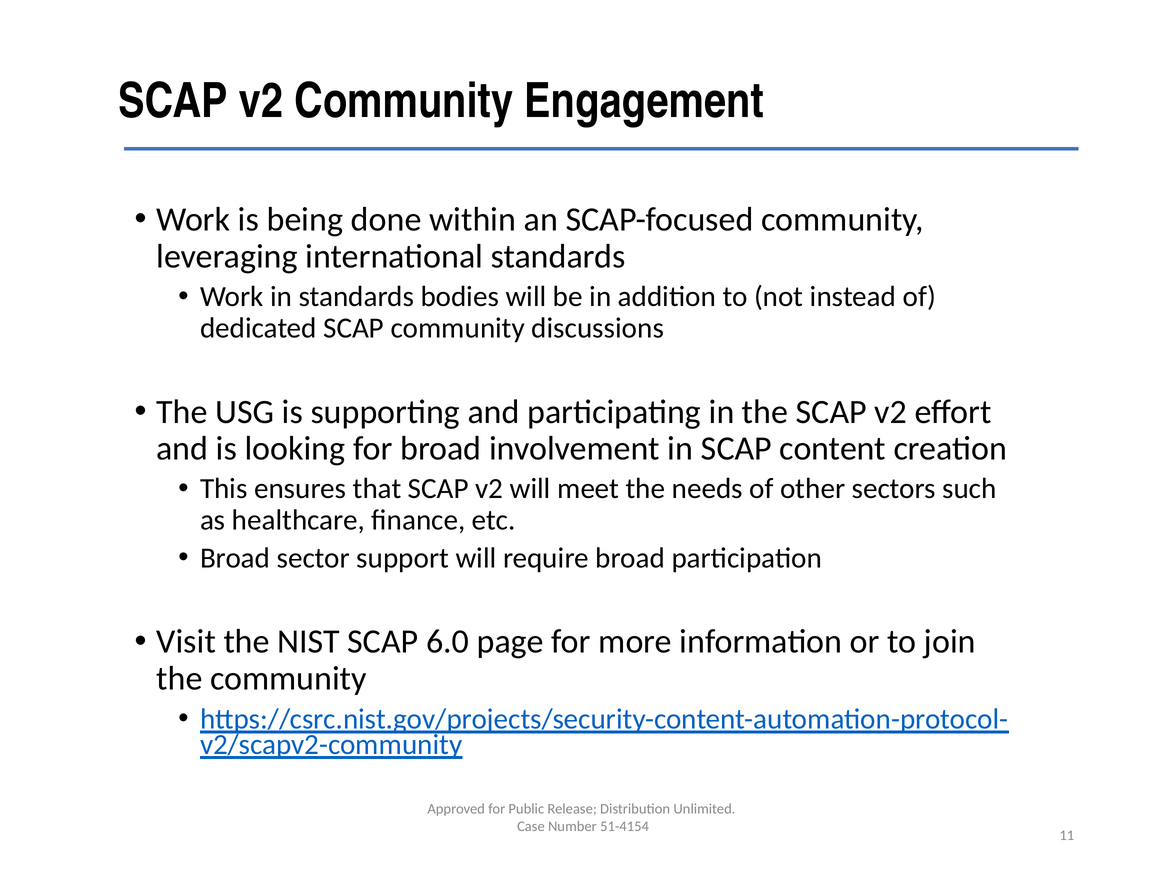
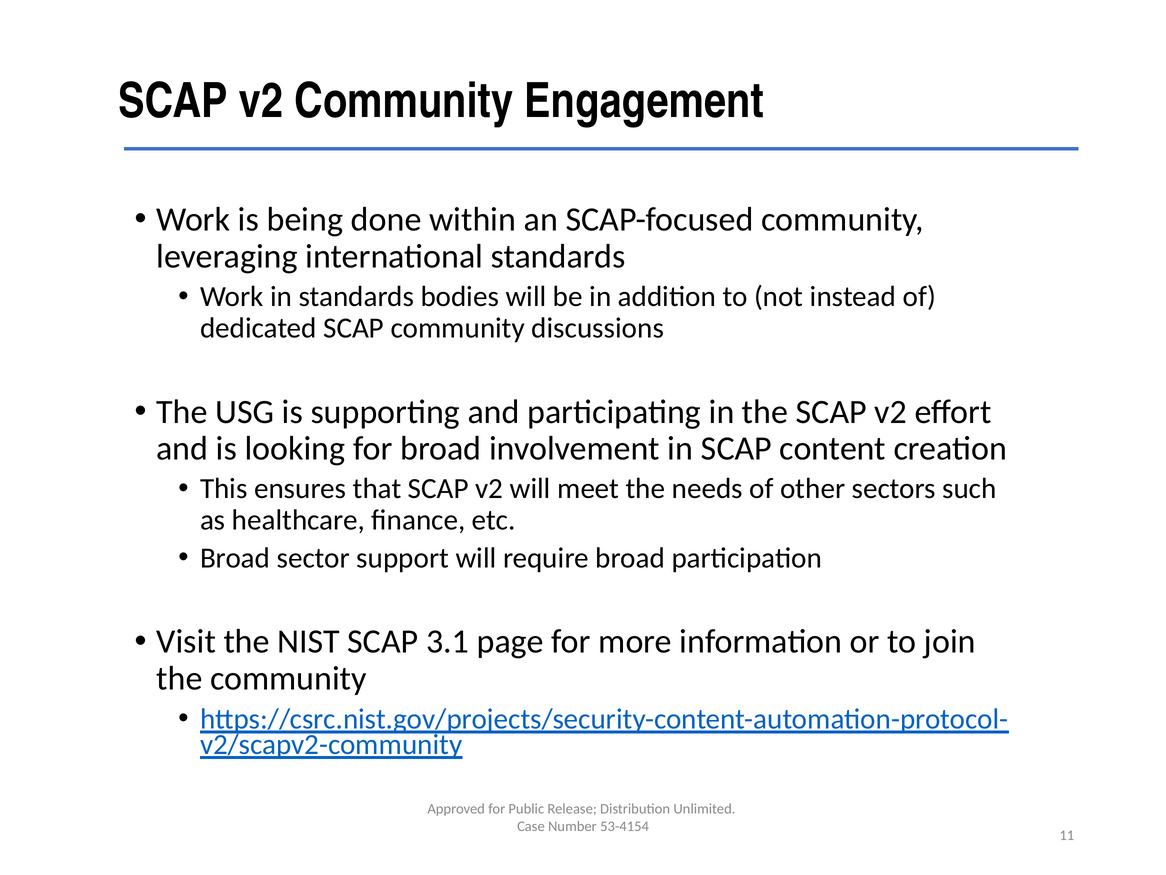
6.0: 6.0 -> 3.1
51-4154: 51-4154 -> 53-4154
